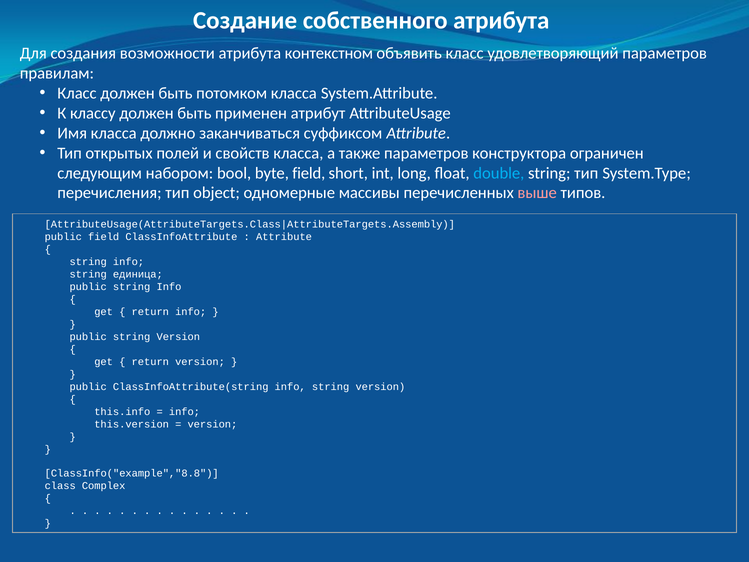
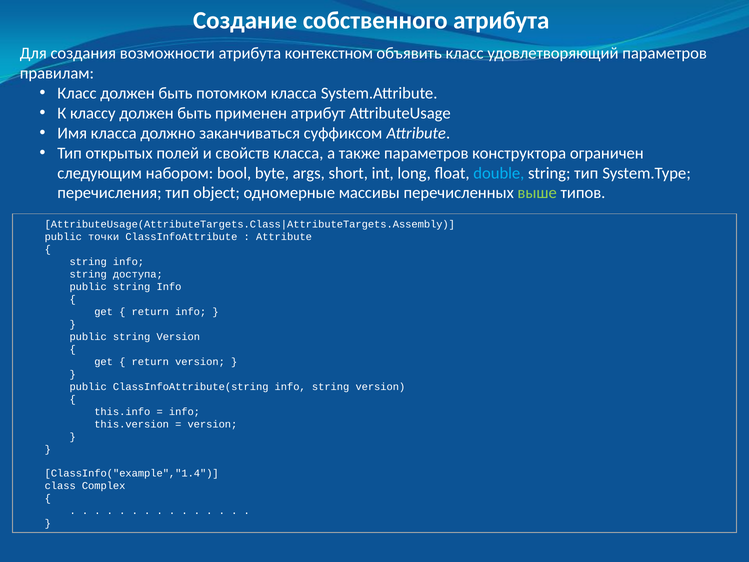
byte field: field -> args
выше colour: pink -> light green
public field: field -> точки
единица: единица -> доступа
ClassInfo("example","8.8: ClassInfo("example","8.8 -> ClassInfo("example","1.4
